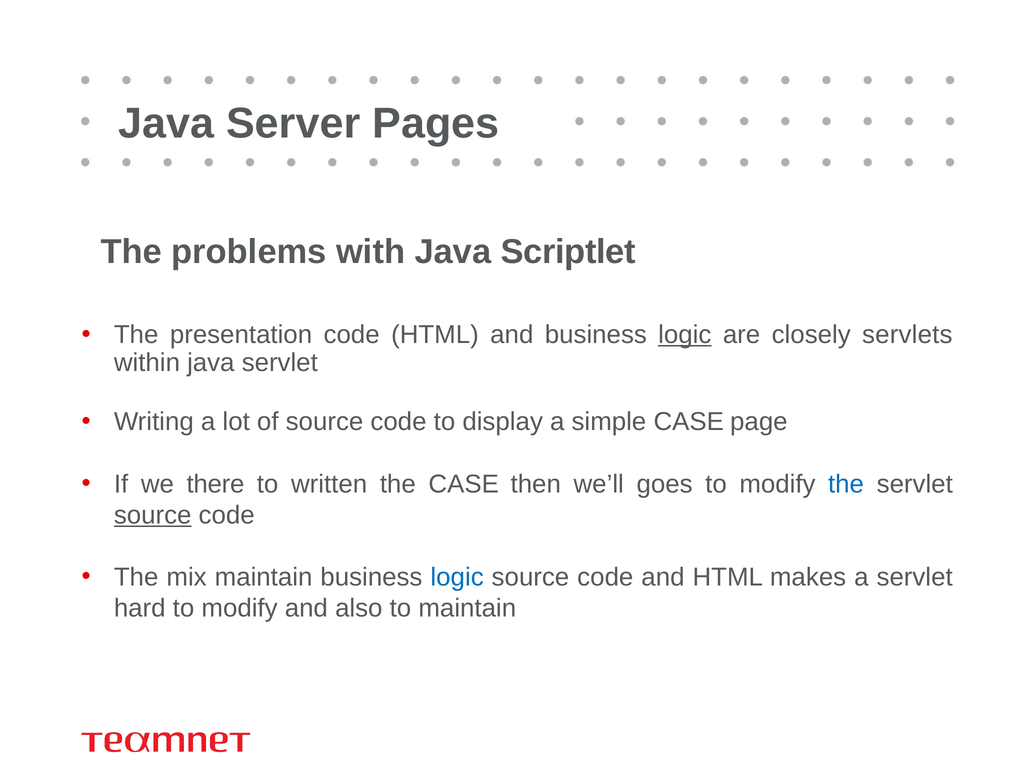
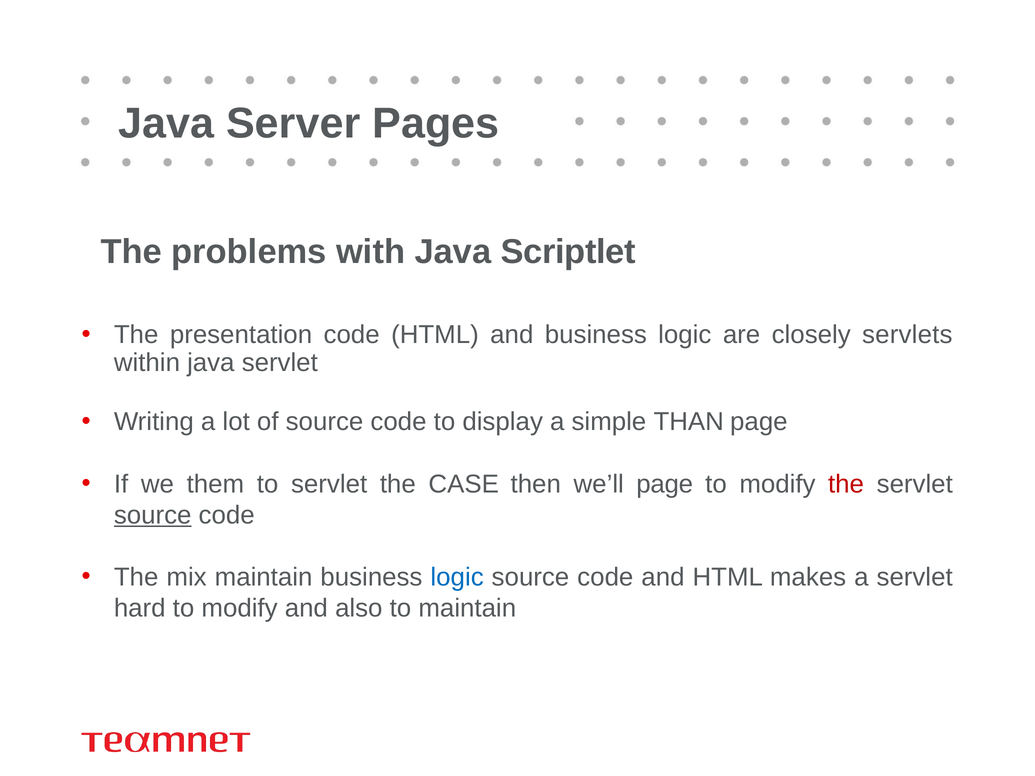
logic at (685, 335) underline: present -> none
simple CASE: CASE -> THAN
there: there -> them
to written: written -> servlet
we’ll goes: goes -> page
the at (846, 484) colour: blue -> red
